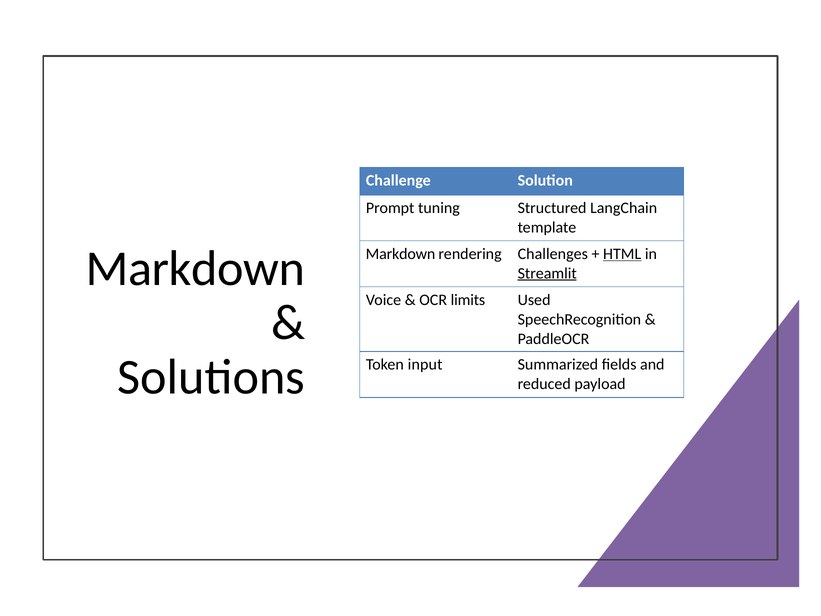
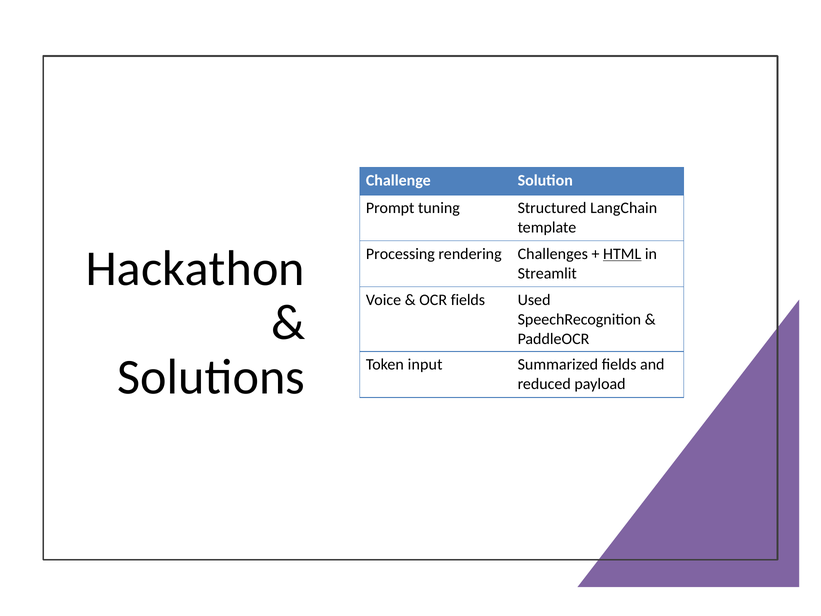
Markdown at (400, 254): Markdown -> Processing
Markdown at (195, 269): Markdown -> Hackathon
Streamlit underline: present -> none
OCR limits: limits -> fields
